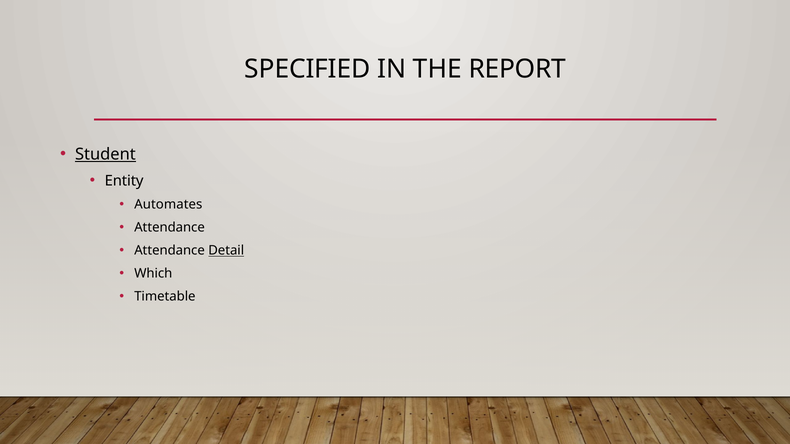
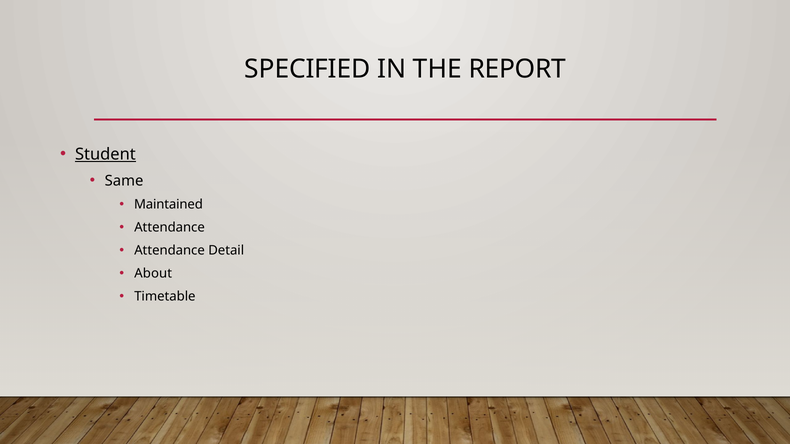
Entity: Entity -> Same
Automates: Automates -> Maintained
Detail underline: present -> none
Which: Which -> About
